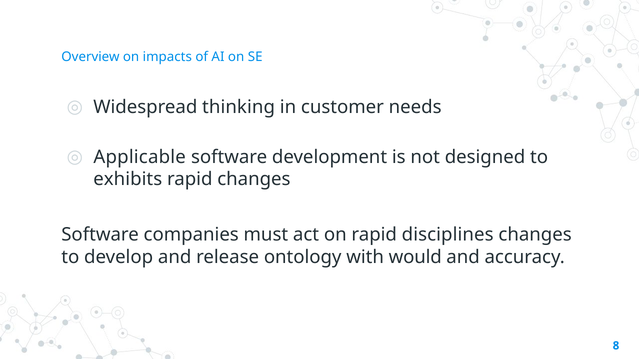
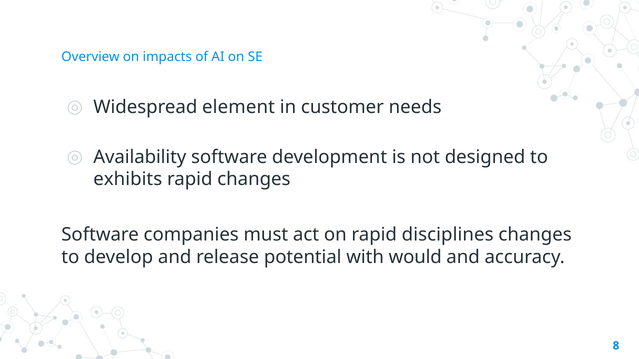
thinking: thinking -> element
Applicable: Applicable -> Availability
ontology: ontology -> potential
